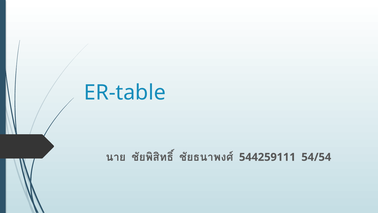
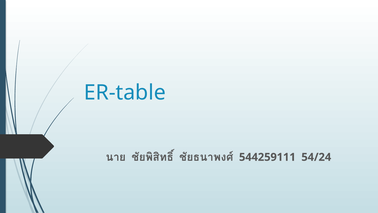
54/54: 54/54 -> 54/24
